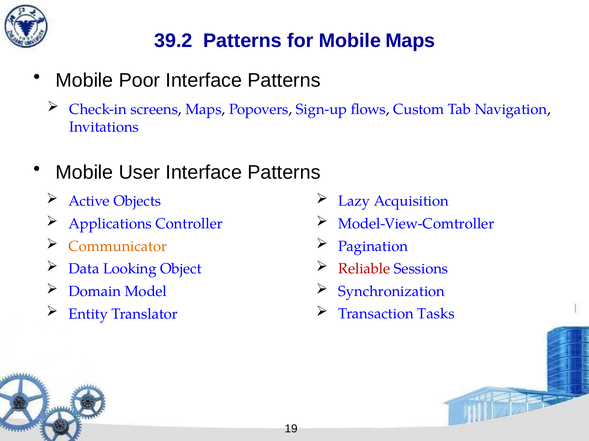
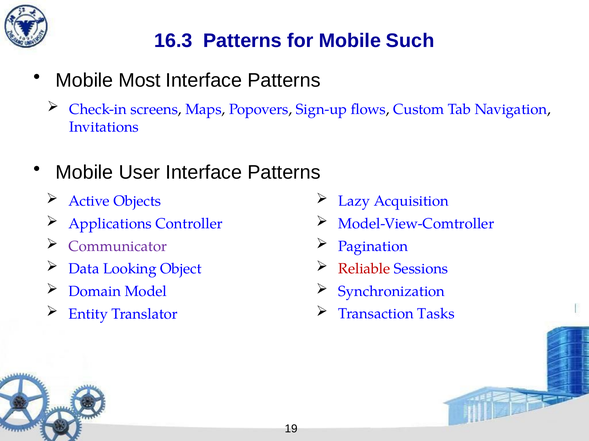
39.2: 39.2 -> 16.3
Mobile Maps: Maps -> Such
Poor: Poor -> Most
Communicator colour: orange -> purple
